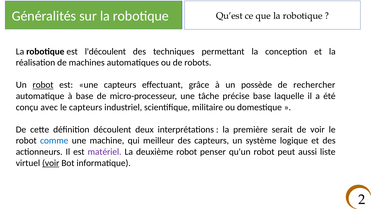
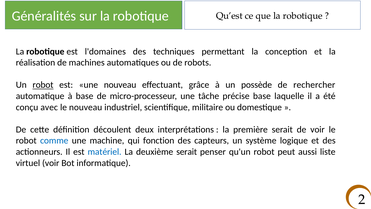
l'découlent: l'découlent -> l'domaines
une capteurs: capteurs -> nouveau
le capteurs: capteurs -> nouveau
meilleur: meilleur -> fonction
matériel colour: purple -> blue
deuxième robot: robot -> serait
voir at (51, 163) underline: present -> none
